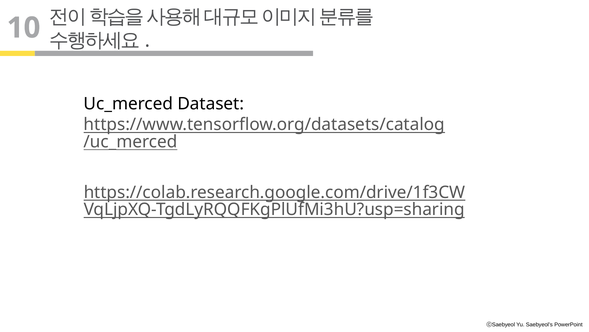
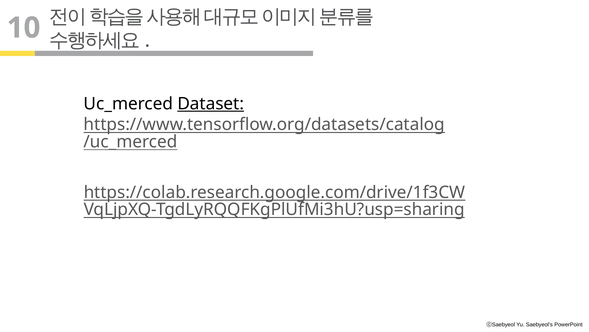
Dataset underline: none -> present
